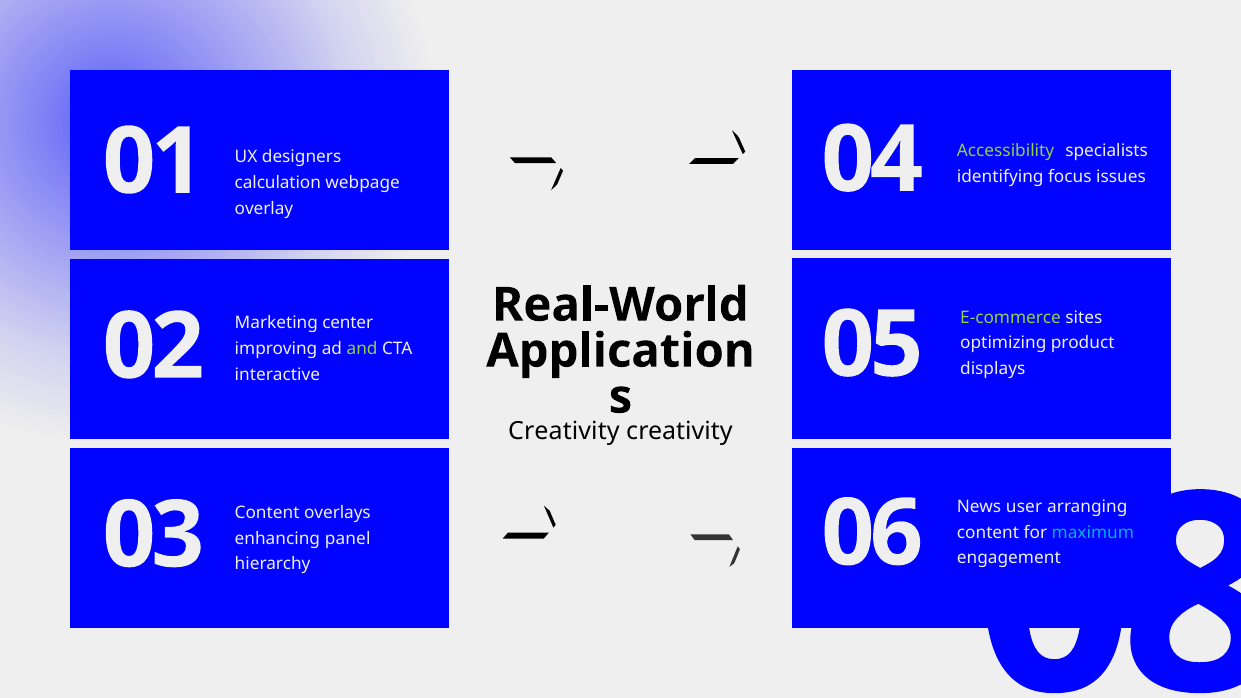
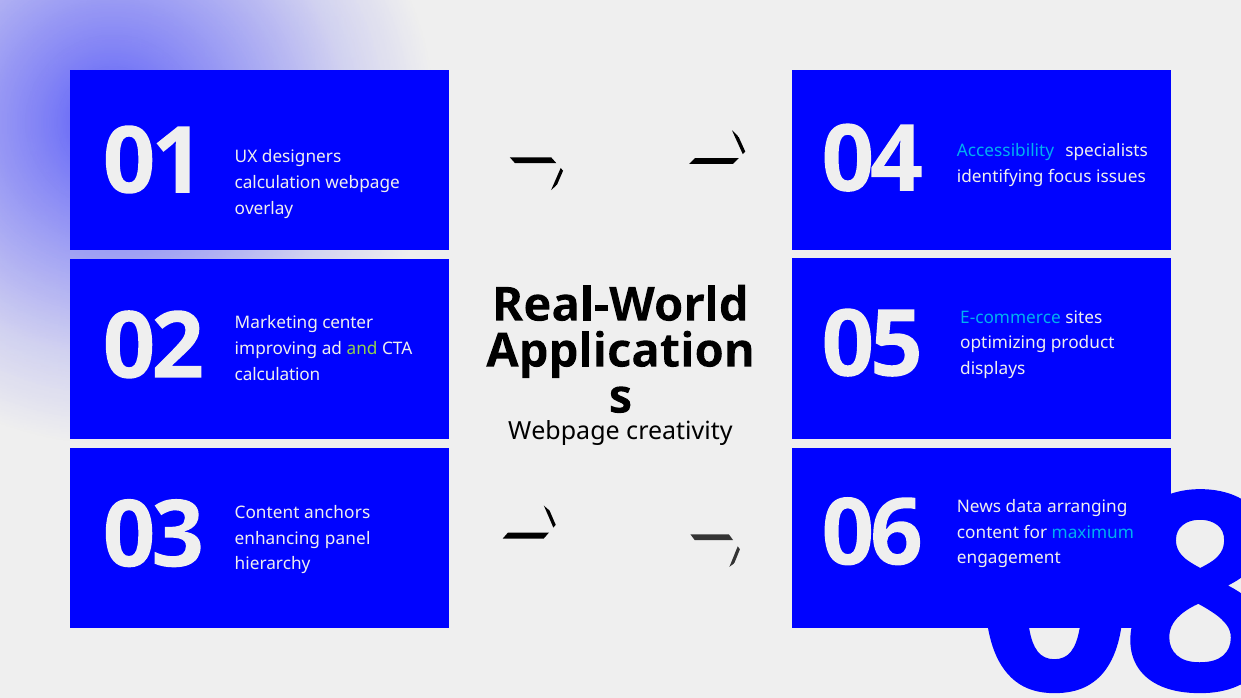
Accessibility colour: light green -> light blue
E-commerce colour: light green -> light blue
interactive at (277, 375): interactive -> calculation
Creativity at (564, 432): Creativity -> Webpage
user: user -> data
overlays: overlays -> anchors
